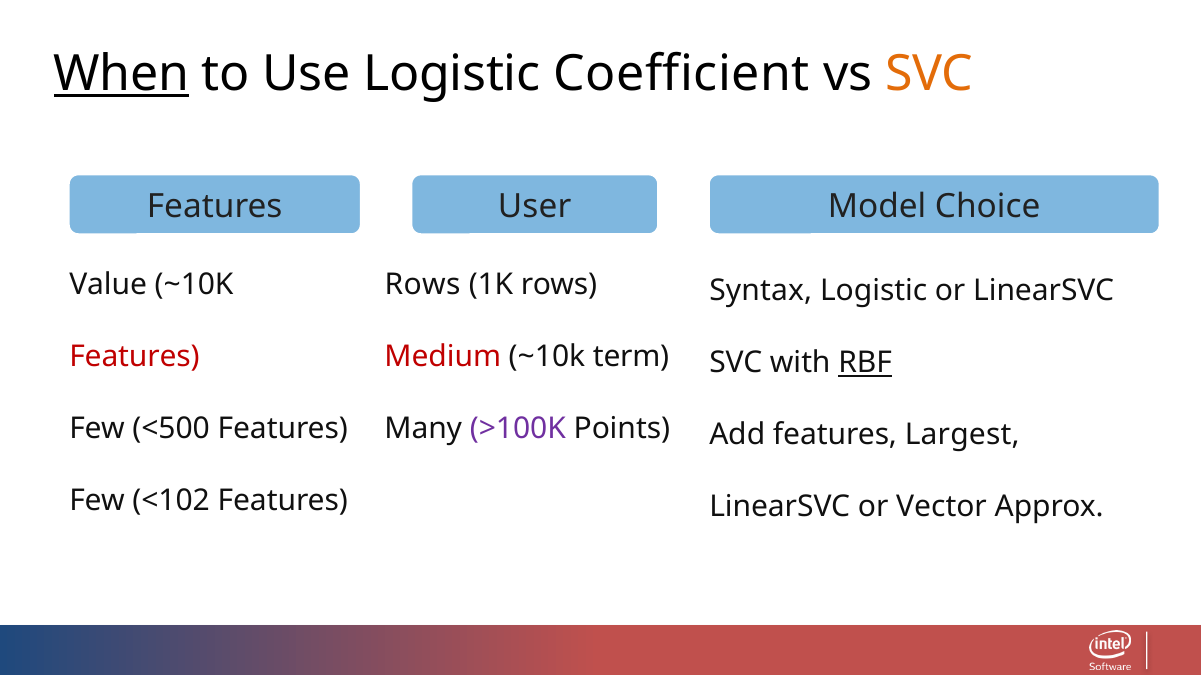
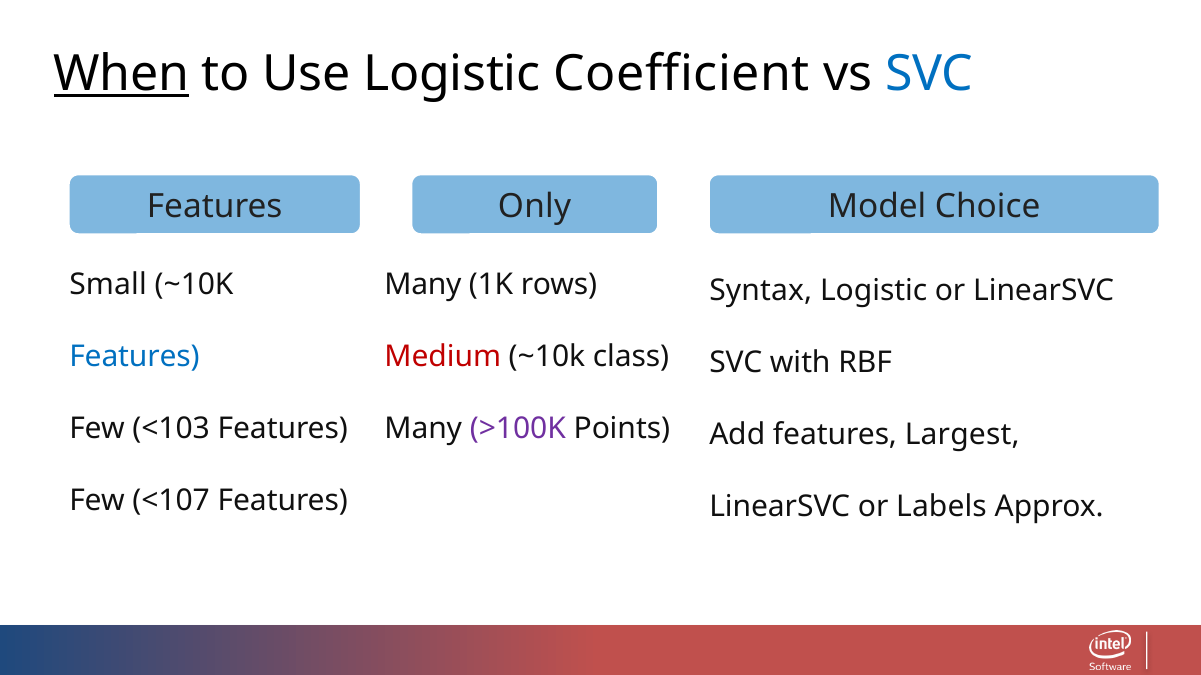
SVC at (929, 74) colour: orange -> blue
User: User -> Only
Value: Value -> Small
Rows at (423, 284): Rows -> Many
Features at (134, 356) colour: red -> blue
term: term -> class
RBF underline: present -> none
<500: <500 -> <103
<102: <102 -> <107
Vector: Vector -> Labels
